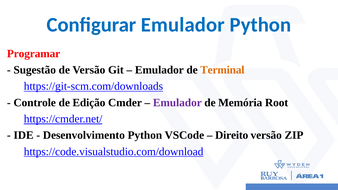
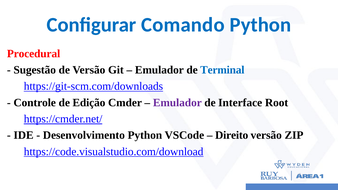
Configurar Emulador: Emulador -> Comando
Programar: Programar -> Procedural
Terminal colour: orange -> blue
Memória: Memória -> Interface
